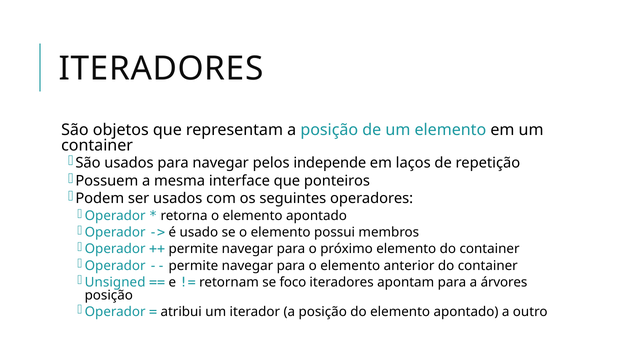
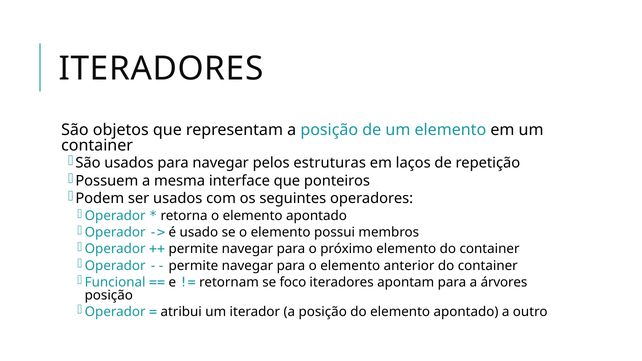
independe: independe -> estruturas
Unsigned: Unsigned -> Funcional
